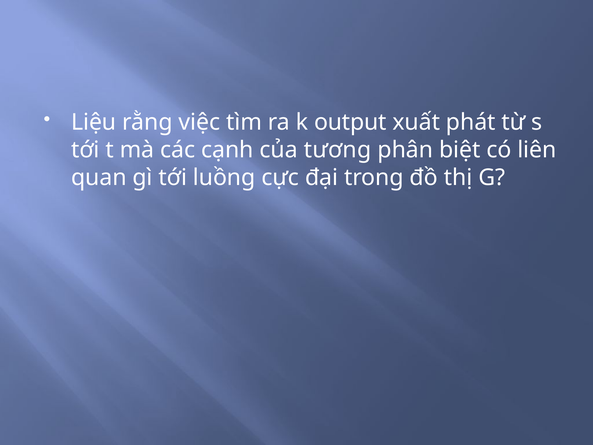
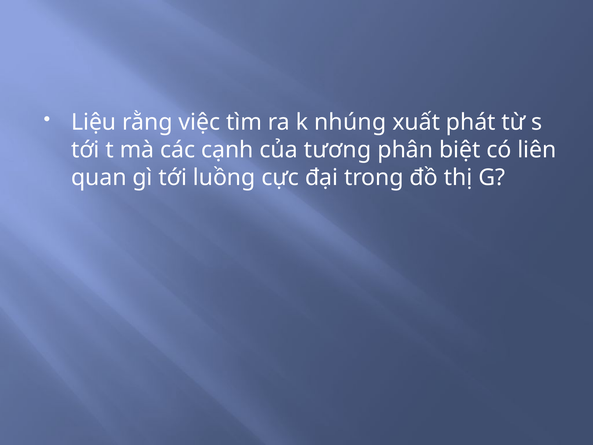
output: output -> nhúng
